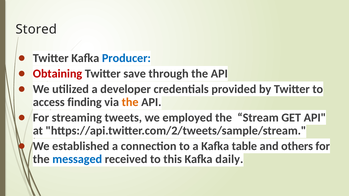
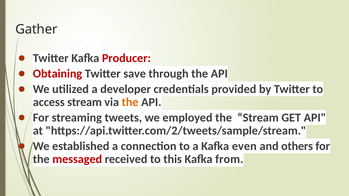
Stored: Stored -> Gather
Producer colour: blue -> red
access finding: finding -> stream
table: table -> even
messaged colour: blue -> red
daily: daily -> from
